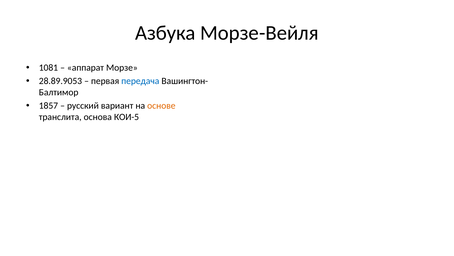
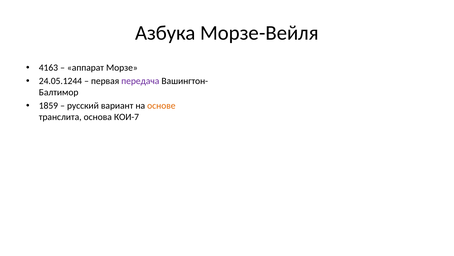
1081: 1081 -> 4163
28.89.9053: 28.89.9053 -> 24.05.1244
передача colour: blue -> purple
1857: 1857 -> 1859
КОИ-5: КОИ-5 -> КОИ-7
